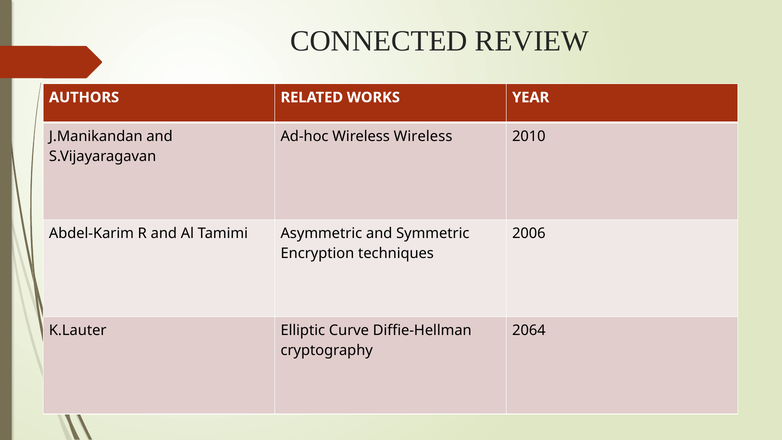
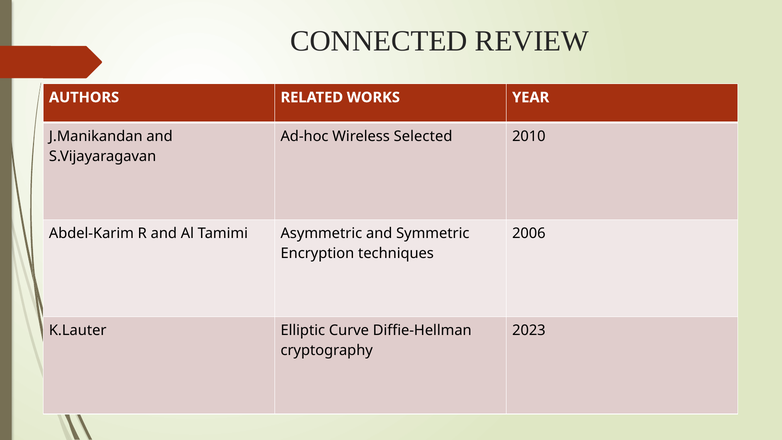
Wireless Wireless: Wireless -> Selected
2064: 2064 -> 2023
